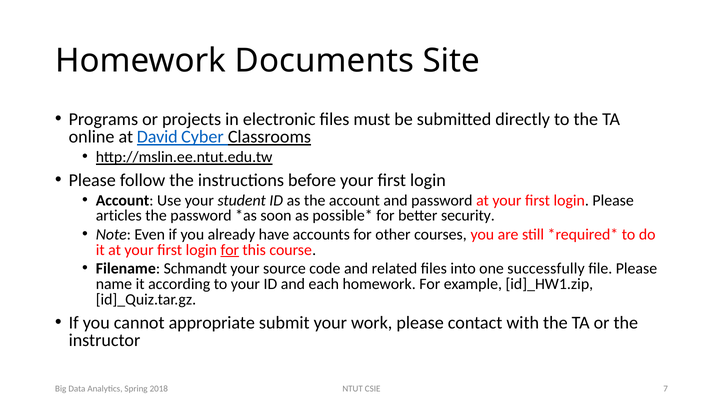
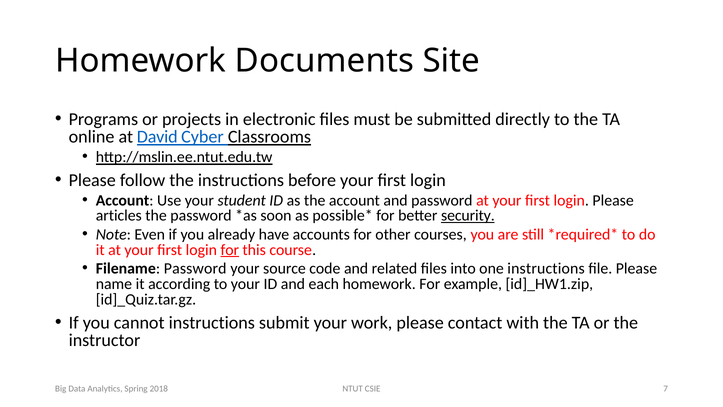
security underline: none -> present
Filename Schmandt: Schmandt -> Password
one successfully: successfully -> instructions
cannot appropriate: appropriate -> instructions
